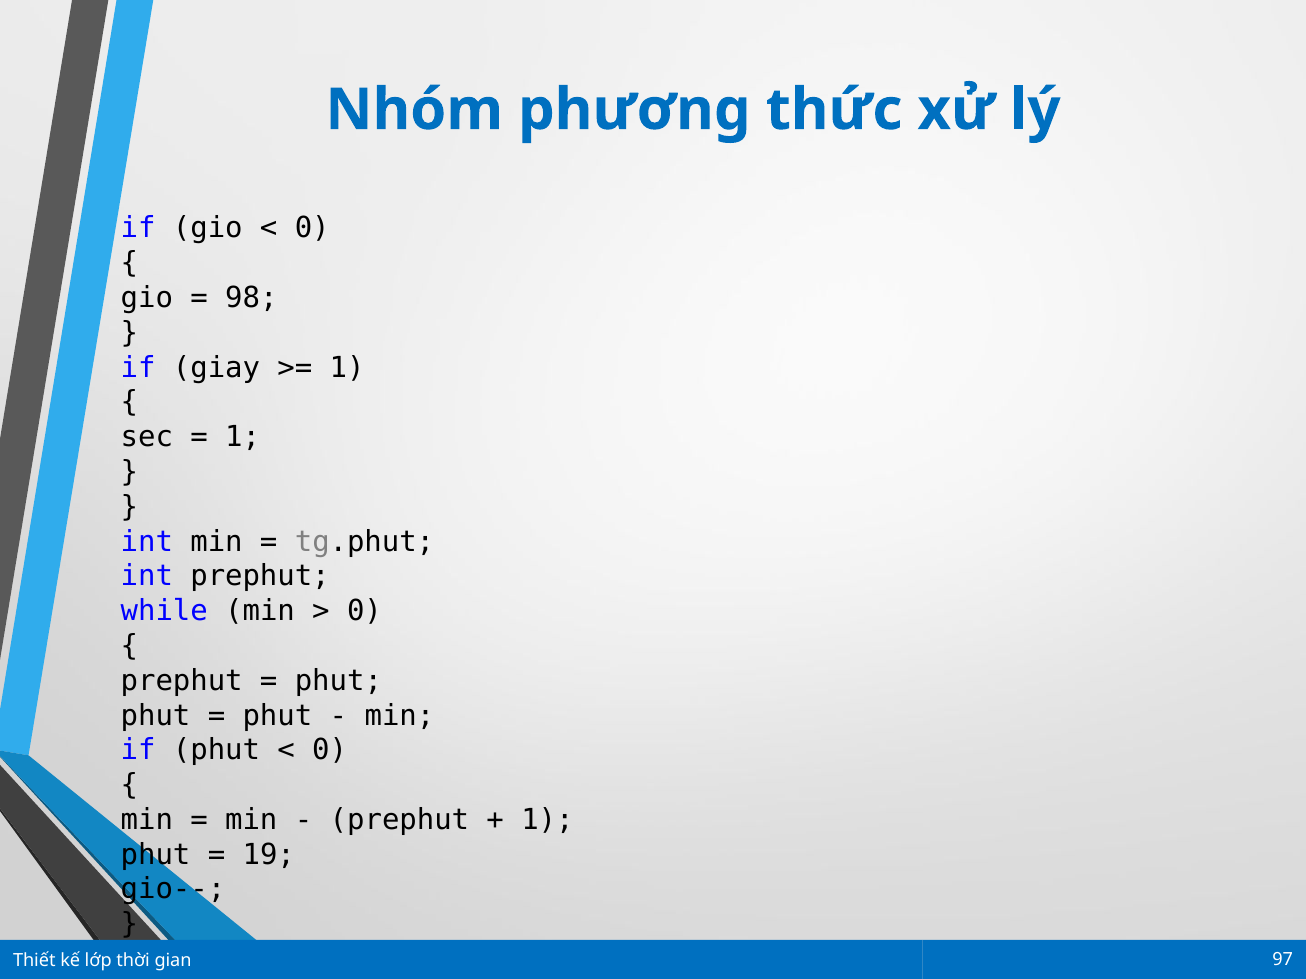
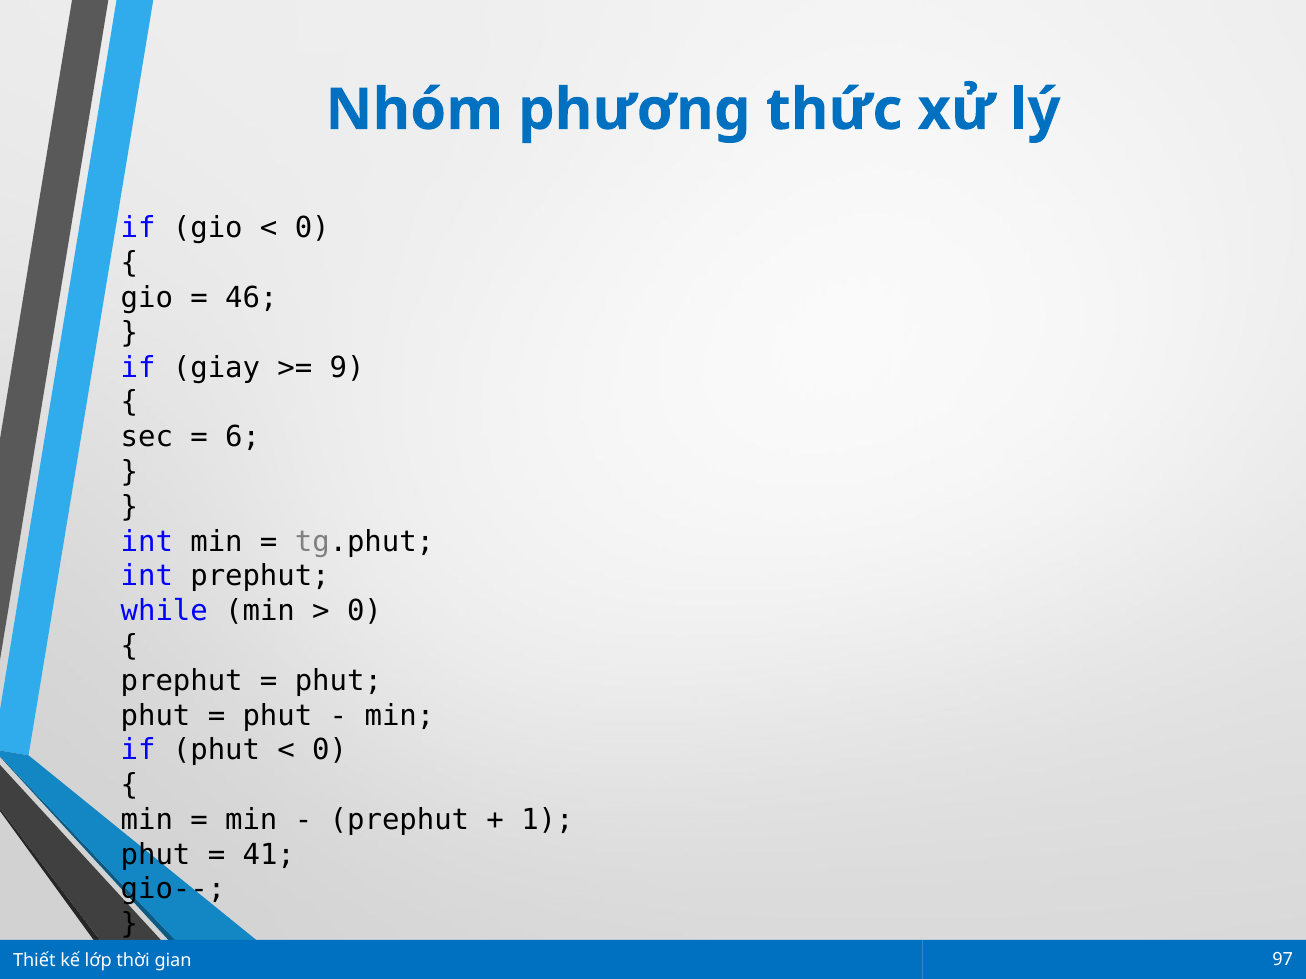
98: 98 -> 46
1 at (347, 368): 1 -> 9
1 at (243, 437): 1 -> 6
19: 19 -> 41
